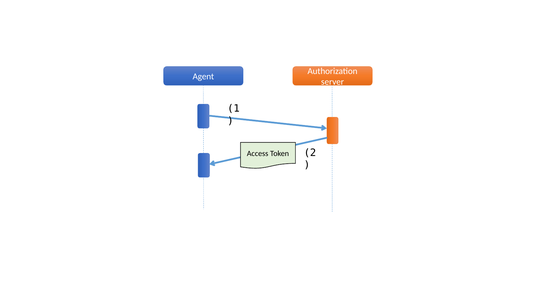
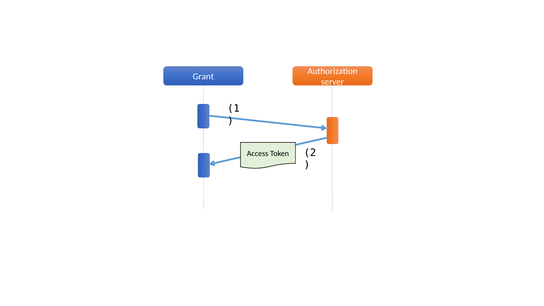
Agent: Agent -> Grant
